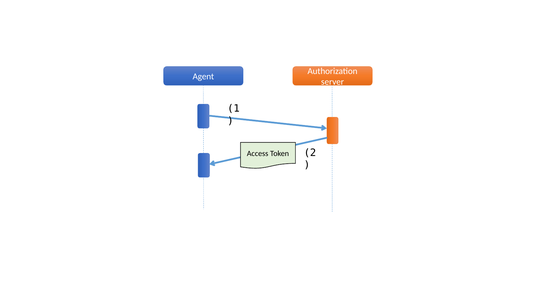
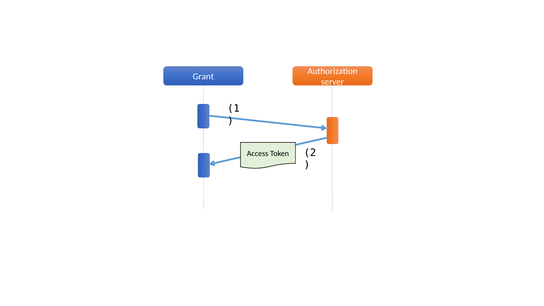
Agent: Agent -> Grant
